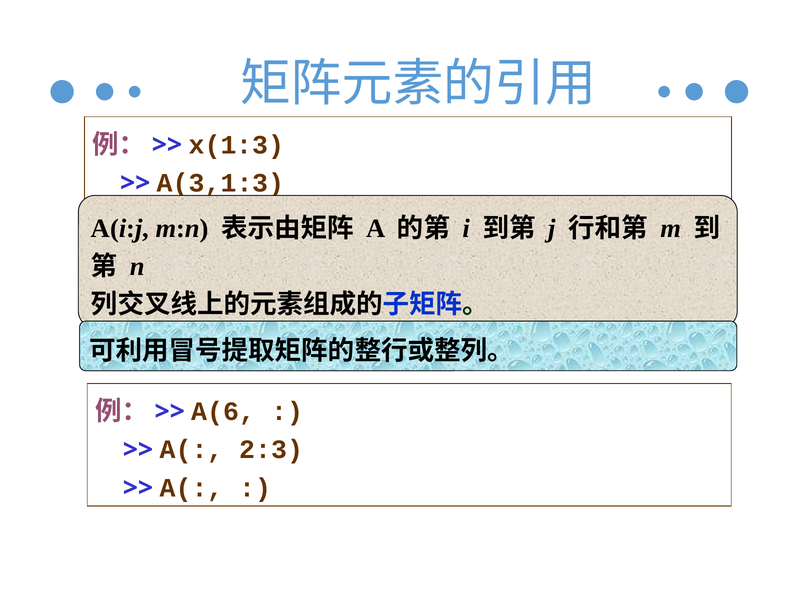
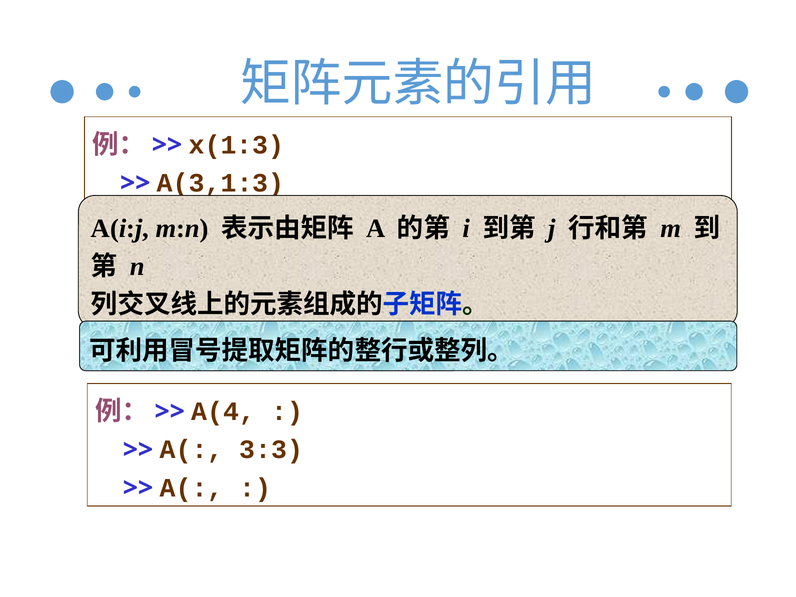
A(6: A(6 -> A(4
2:3: 2:3 -> 3:3
